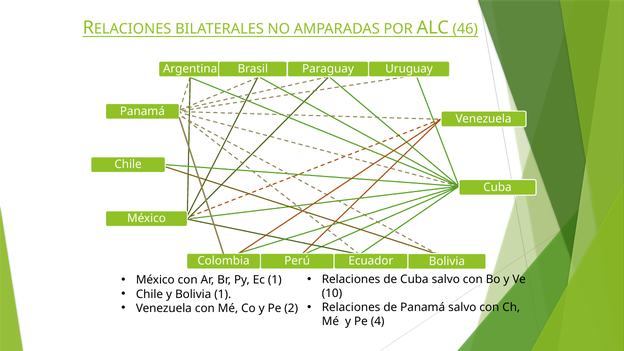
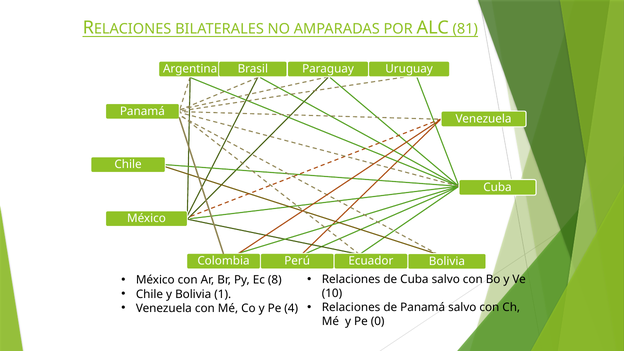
46: 46 -> 81
Ec 1: 1 -> 8
2: 2 -> 4
4: 4 -> 0
